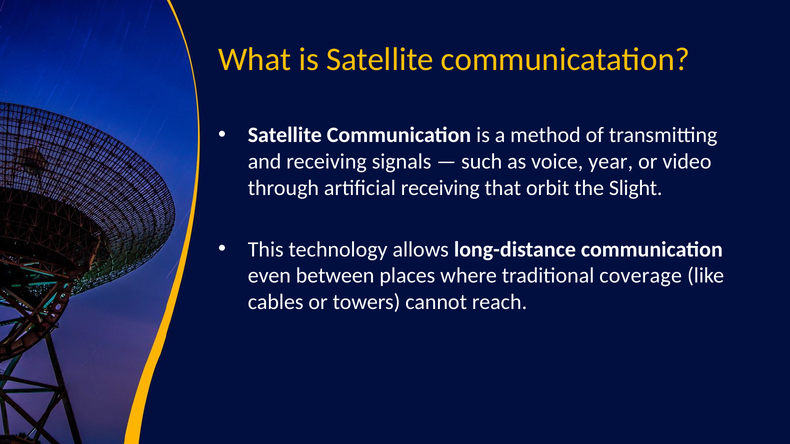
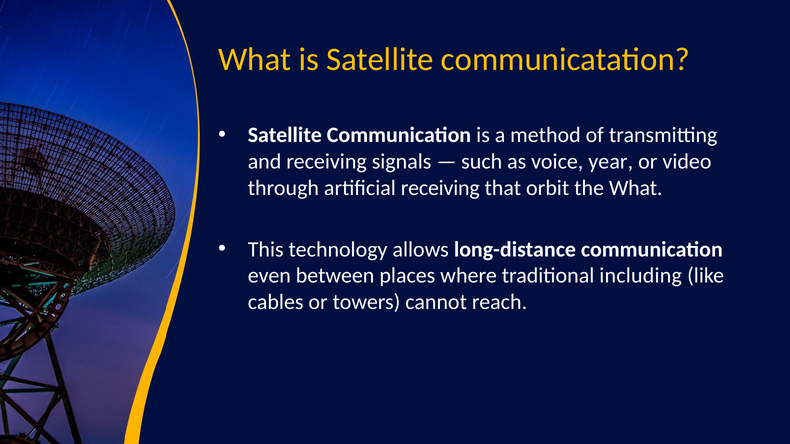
the Slight: Slight -> What
coverage: coverage -> including
